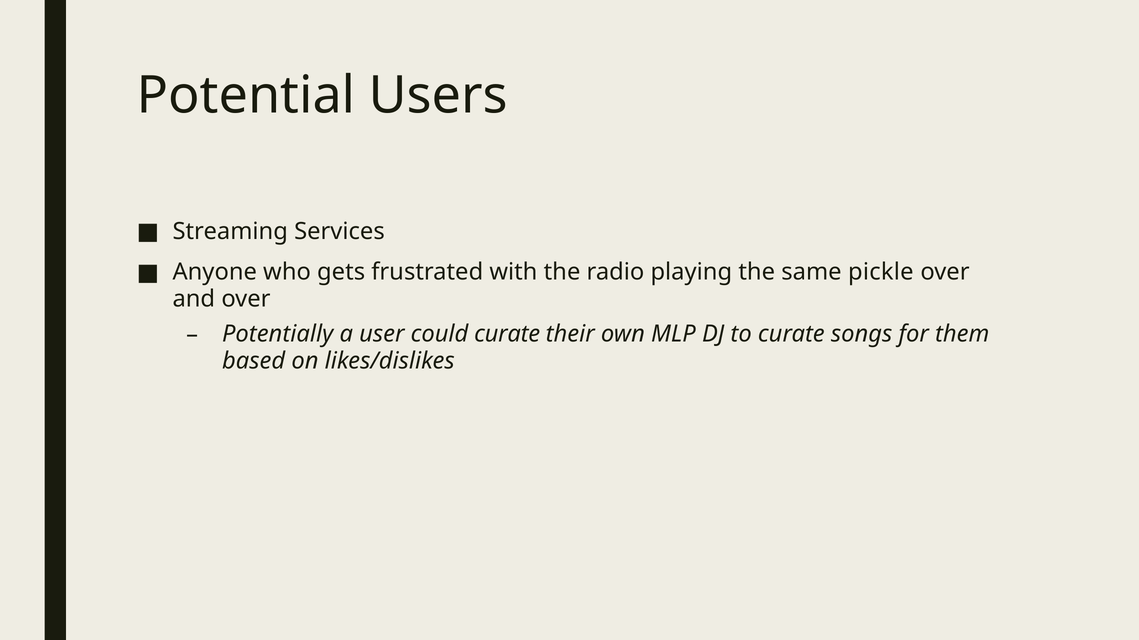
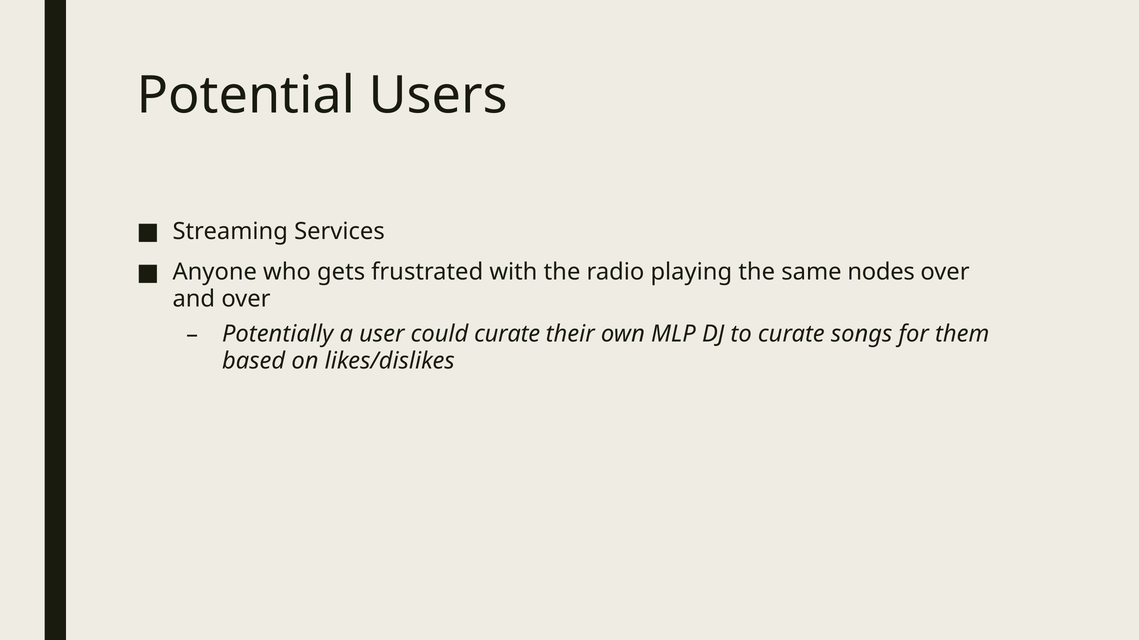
pickle: pickle -> nodes
